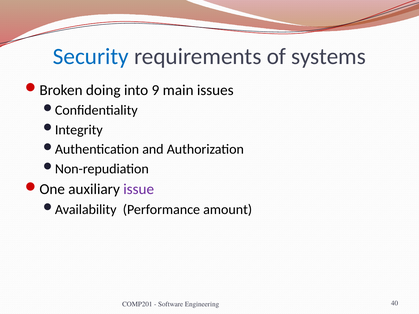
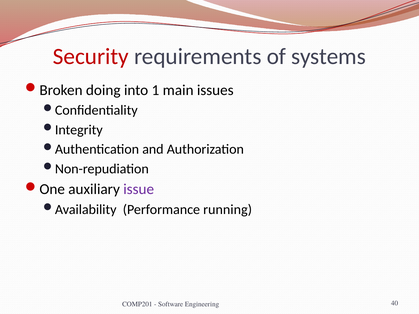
Security colour: blue -> red
9: 9 -> 1
amount: amount -> running
